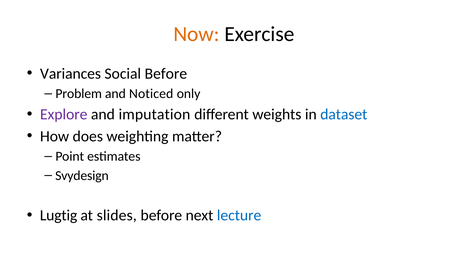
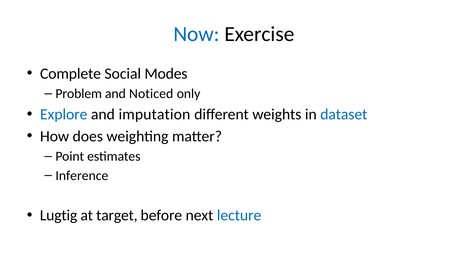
Now colour: orange -> blue
Variances: Variances -> Complete
Social Before: Before -> Modes
Explore colour: purple -> blue
Svydesign: Svydesign -> Inference
slides: slides -> target
